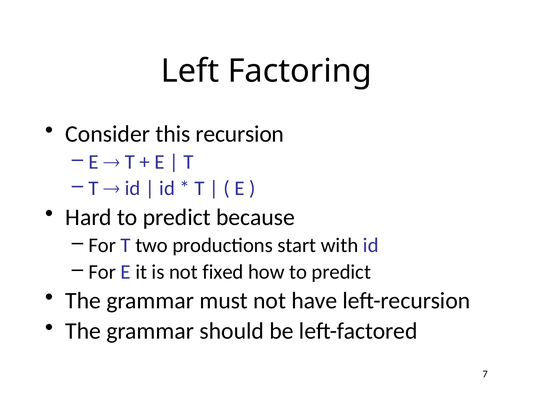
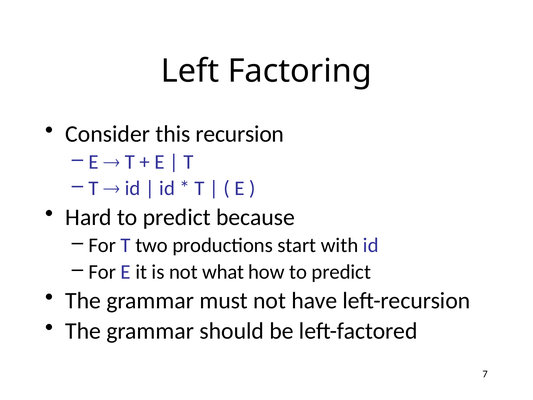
fixed: fixed -> what
